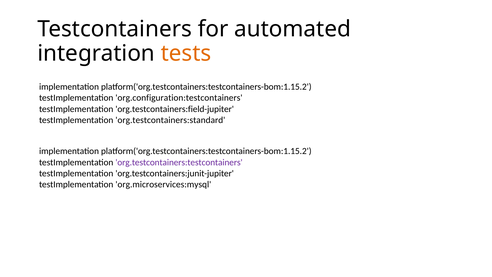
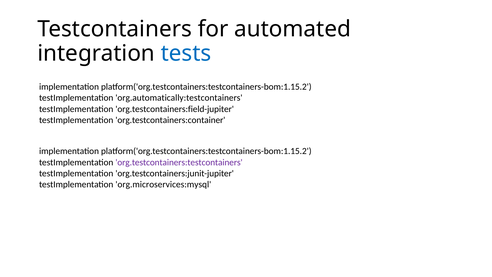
tests colour: orange -> blue
org.configuration:testcontainers: org.configuration:testcontainers -> org.automatically:testcontainers
org.testcontainers:standard: org.testcontainers:standard -> org.testcontainers:container
